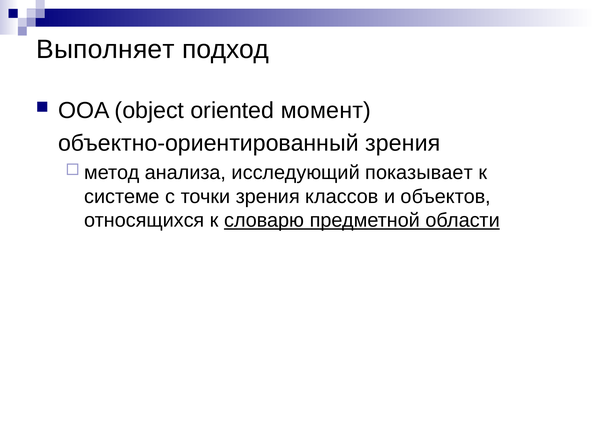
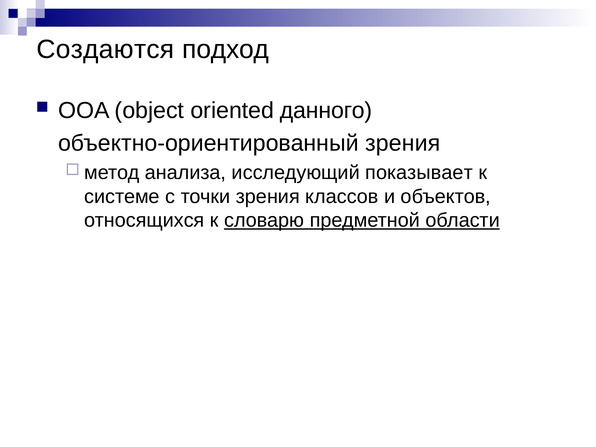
Выполняет: Выполняет -> Создаются
момент: момент -> данного
